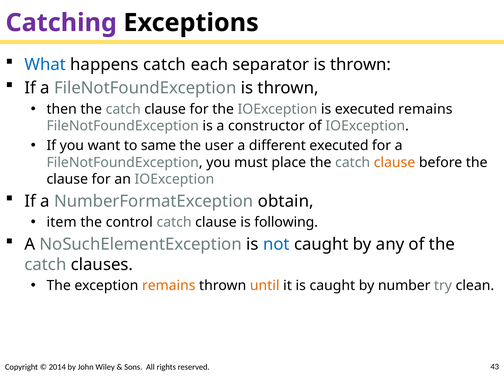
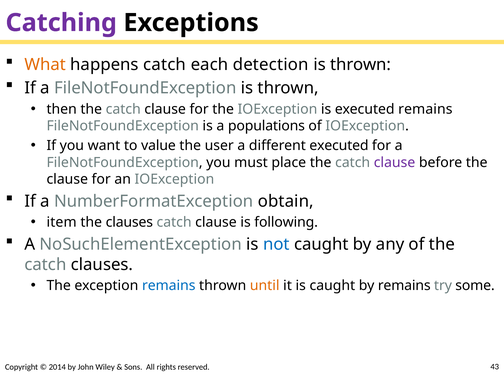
What colour: blue -> orange
separator: separator -> detection
constructor: constructor -> populations
same: same -> value
clause at (395, 162) colour: orange -> purple
the control: control -> clauses
remains at (169, 286) colour: orange -> blue
by number: number -> remains
clean: clean -> some
